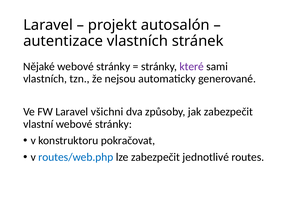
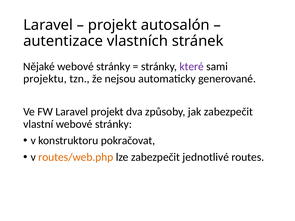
vlastních at (45, 79): vlastních -> projektu
Laravel všichni: všichni -> projekt
routes/web.php colour: blue -> orange
